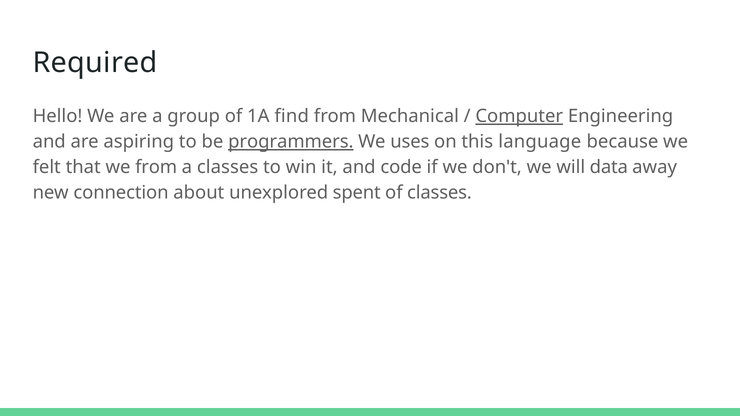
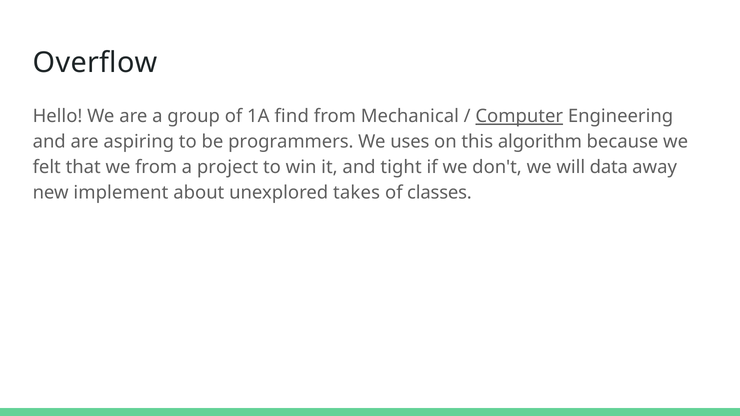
Required: Required -> Overflow
programmers underline: present -> none
language: language -> algorithm
a classes: classes -> project
code: code -> tight
connection: connection -> implement
spent: spent -> takes
